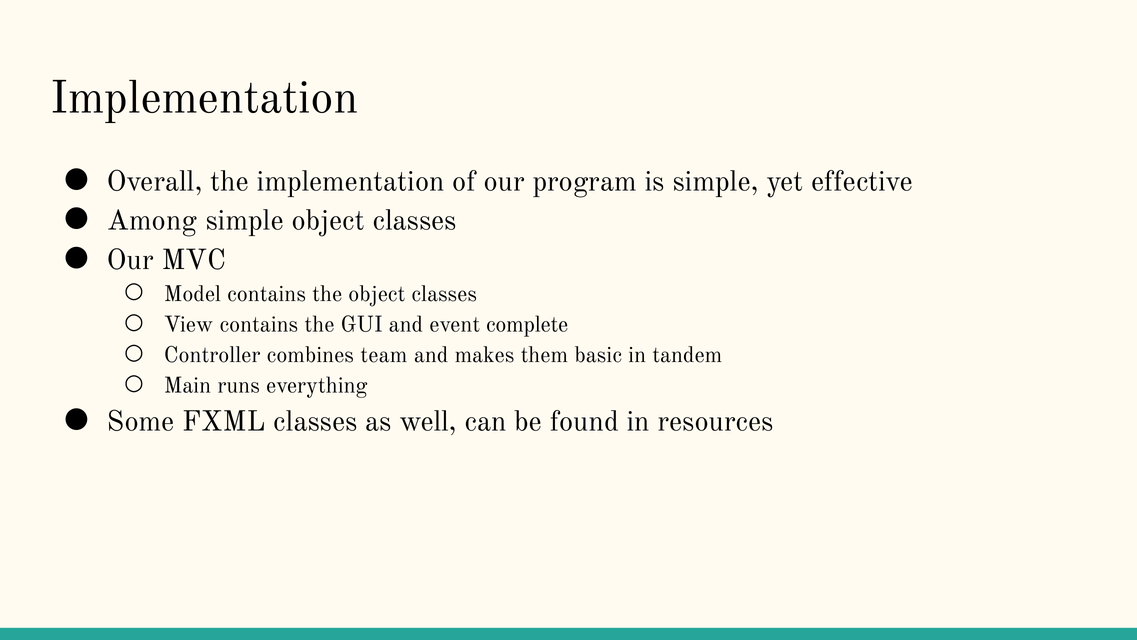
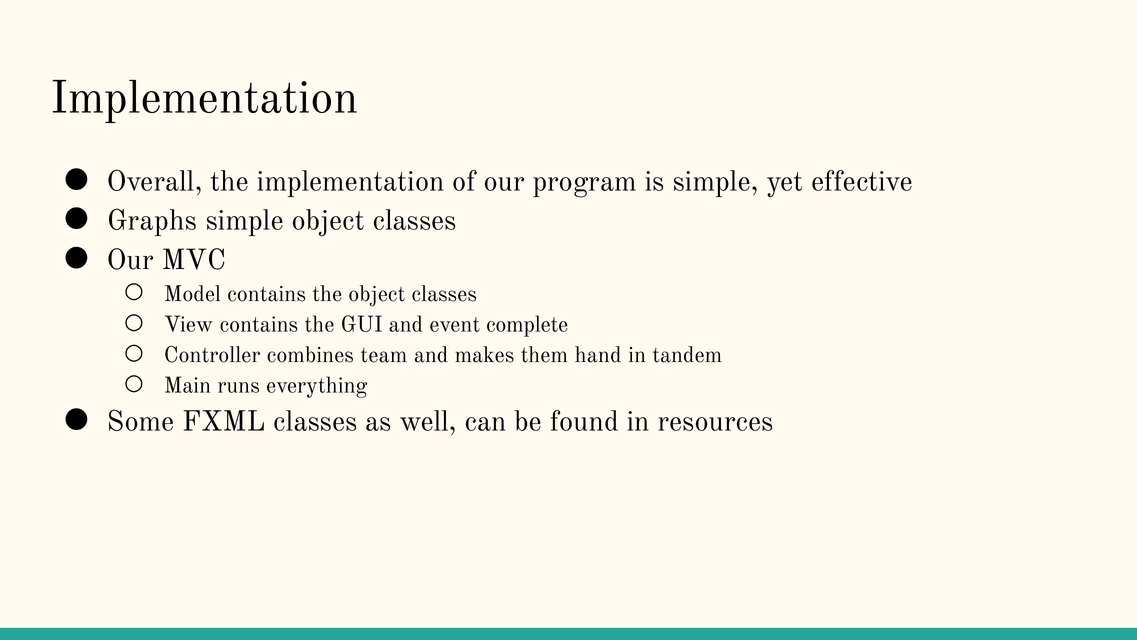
Among: Among -> Graphs
basic: basic -> hand
